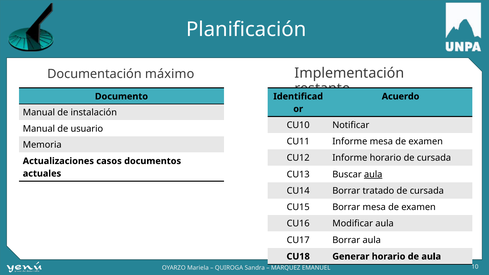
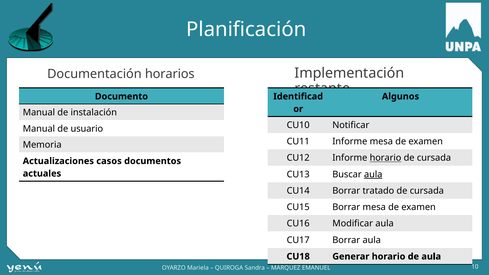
máximo: máximo -> horarios
Acuerdo: Acuerdo -> Algunos
horario at (386, 158) underline: none -> present
